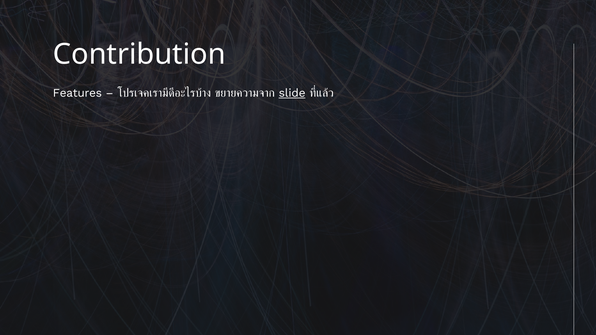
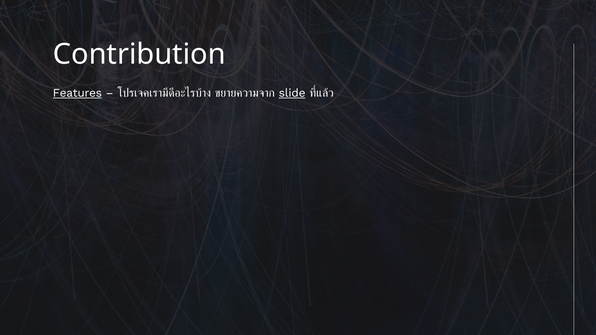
Features underline: none -> present
